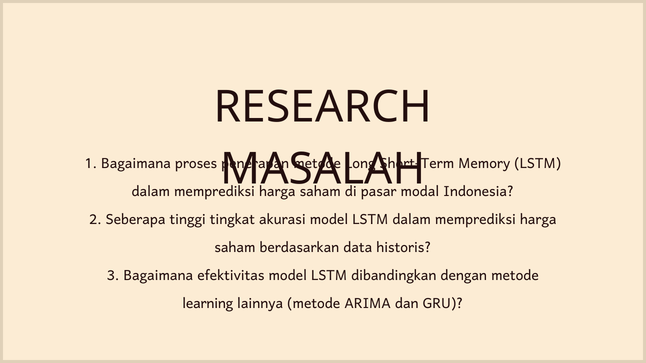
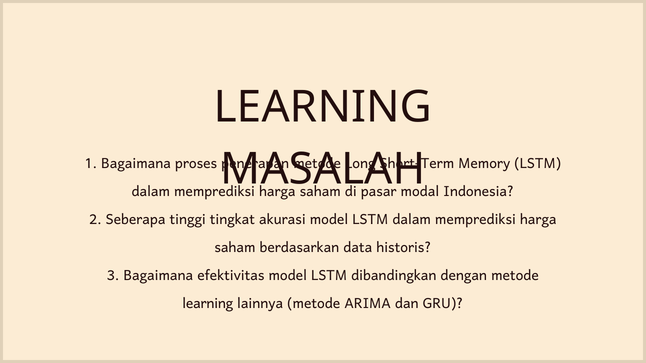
RESEARCH at (323, 107): RESEARCH -> LEARNING
